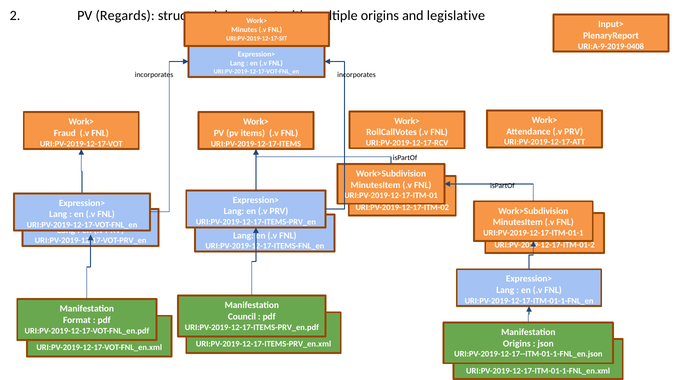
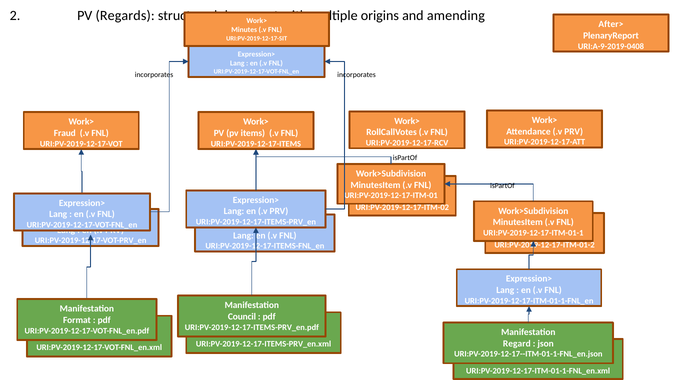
legislative: legislative -> amending
Input>: Input> -> After>
Origins at (517, 343): Origins -> Regard
